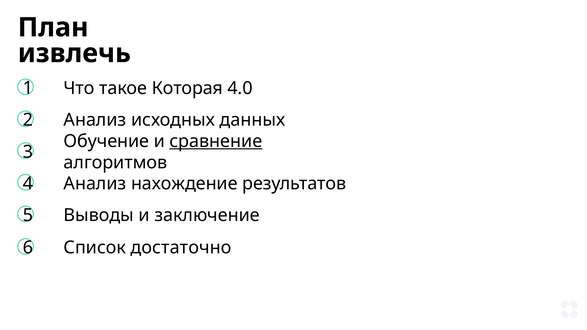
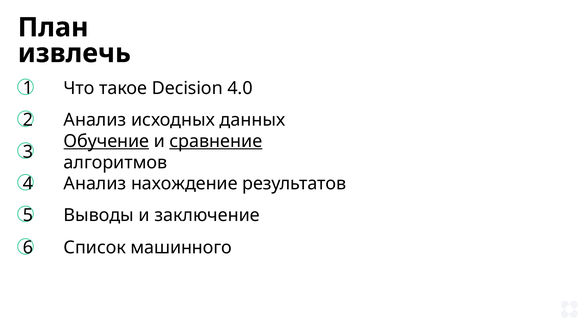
Которая: Которая -> Decision
Обучение underline: none -> present
достаточно: достаточно -> машинного
